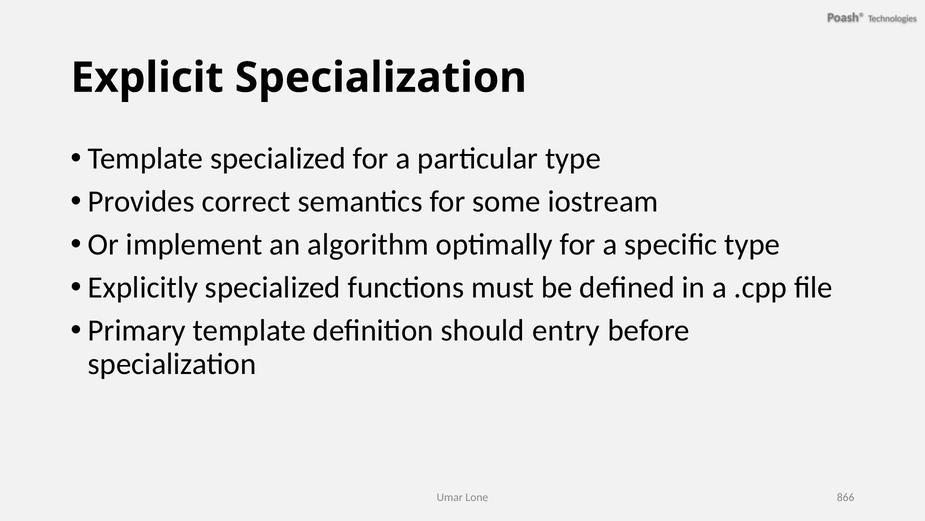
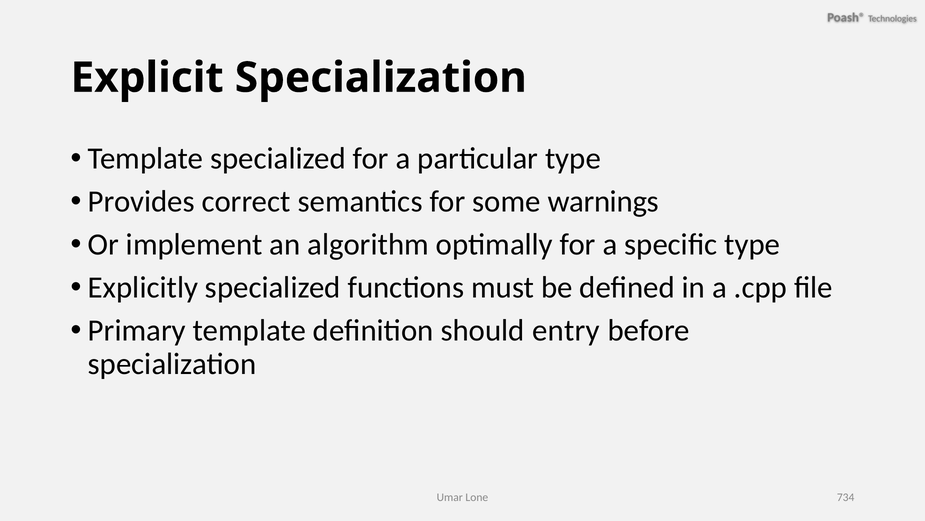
iostream: iostream -> warnings
866: 866 -> 734
